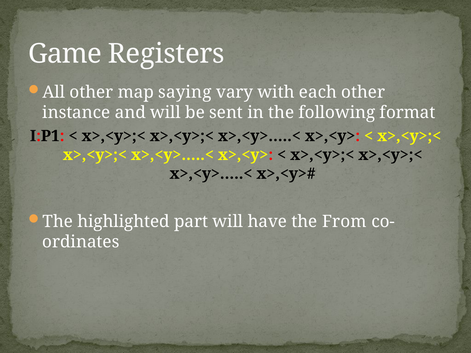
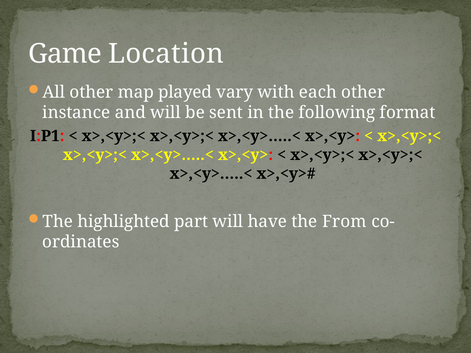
Registers: Registers -> Location
saying: saying -> played
